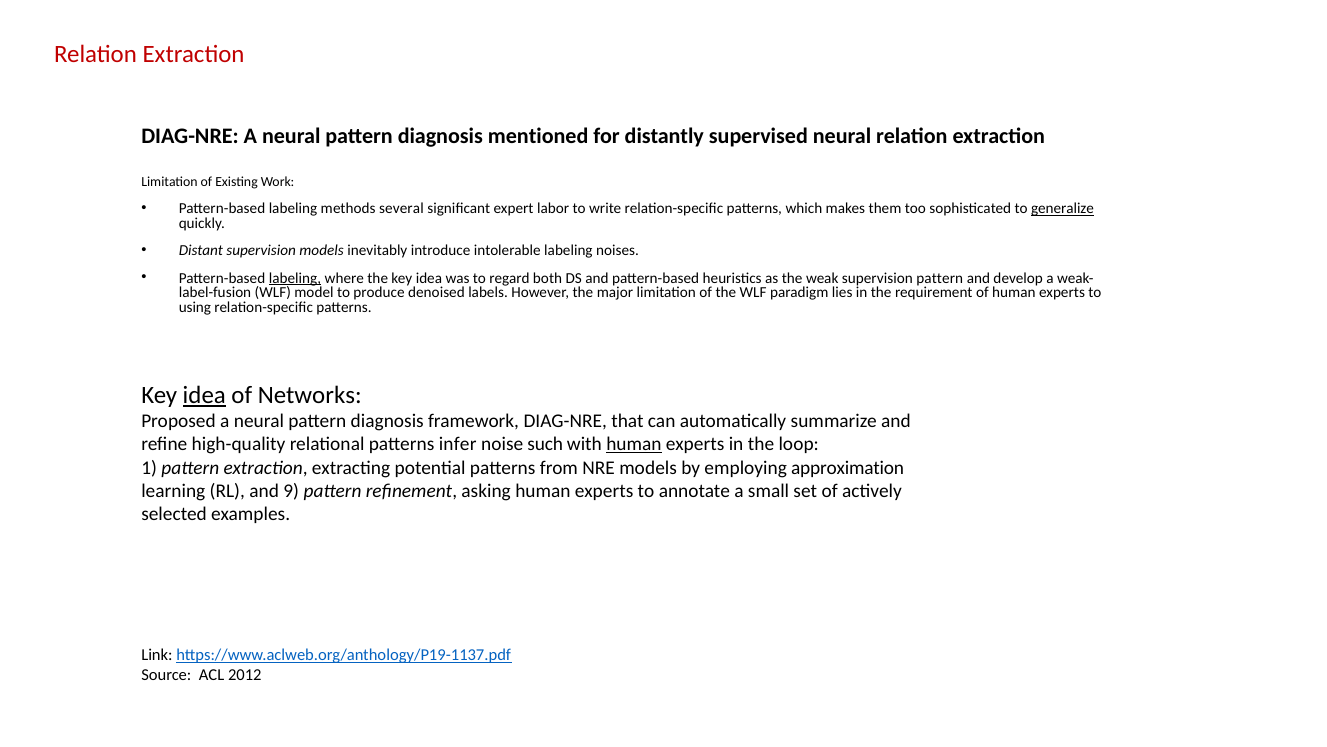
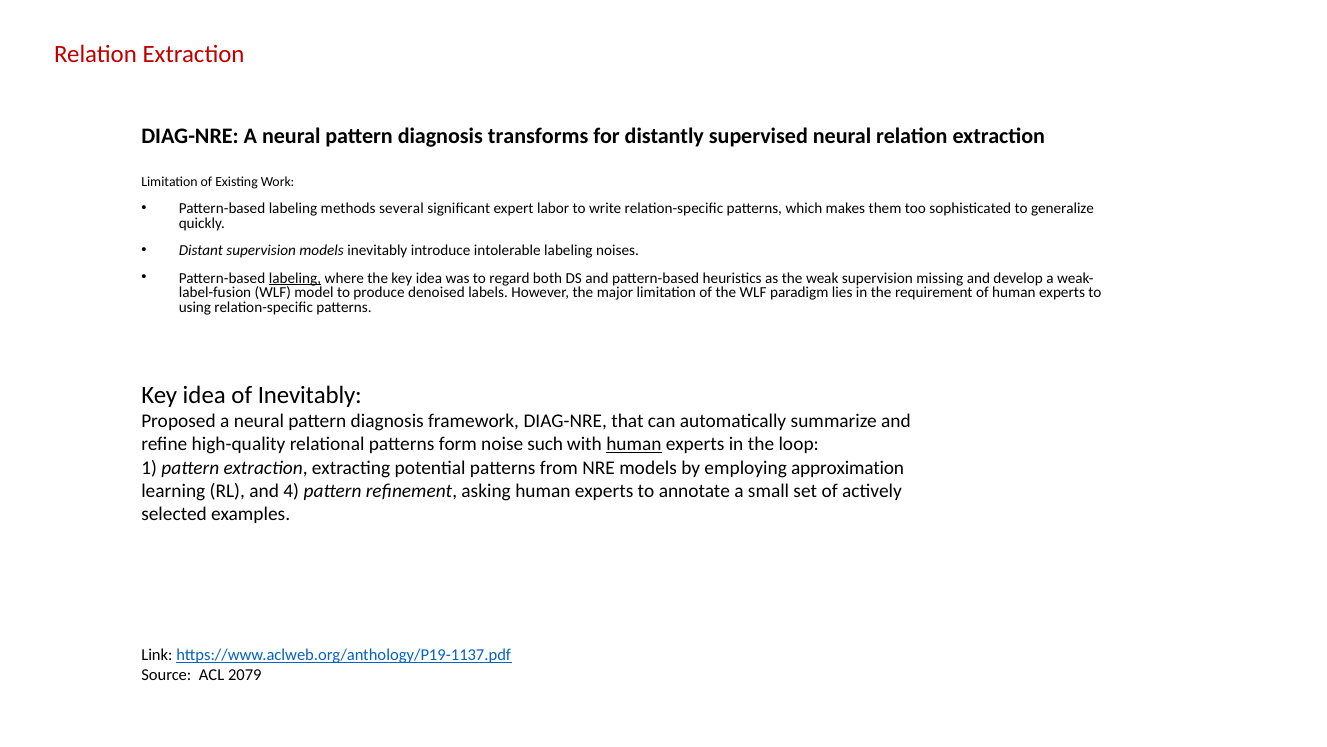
mentioned: mentioned -> transforms
generalize underline: present -> none
supervision pattern: pattern -> missing
idea at (204, 395) underline: present -> none
of Networks: Networks -> Inevitably
infer: infer -> form
9: 9 -> 4
2012: 2012 -> 2079
